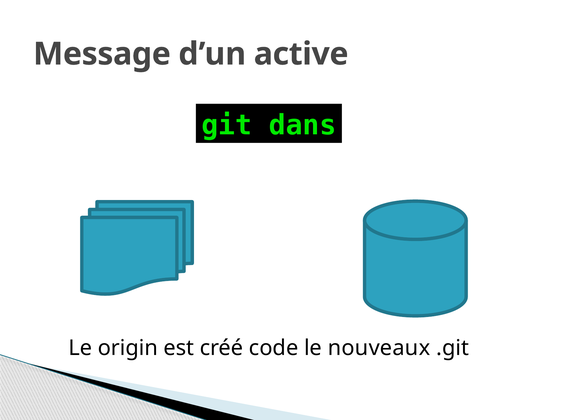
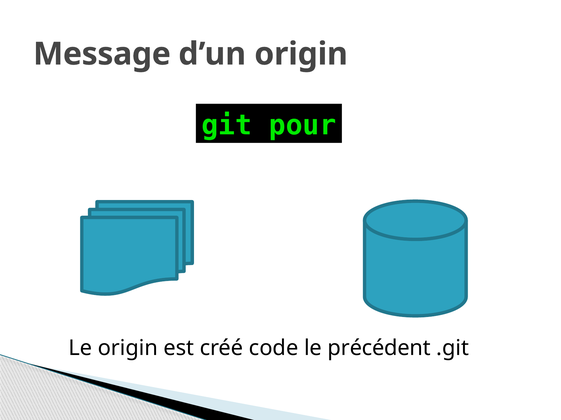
d’un active: active -> origin
dans: dans -> pour
nouveaux: nouveaux -> précédent
